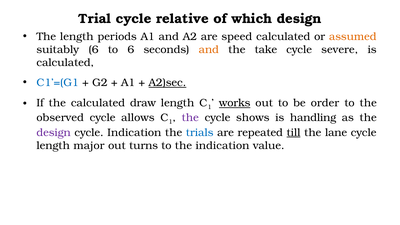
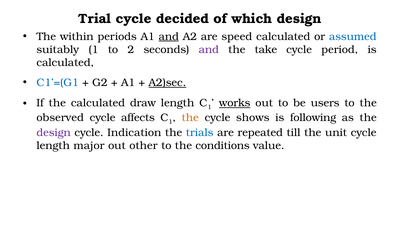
relative: relative -> decided
The length: length -> within
and at (169, 36) underline: none -> present
assumed colour: orange -> blue
suitably 6: 6 -> 1
to 6: 6 -> 2
and at (209, 49) colour: orange -> purple
severe: severe -> period
order: order -> users
allows: allows -> affects
the at (190, 118) colour: purple -> orange
handling: handling -> following
till underline: present -> none
lane: lane -> unit
turns: turns -> other
the indication: indication -> conditions
